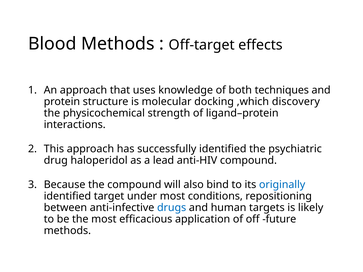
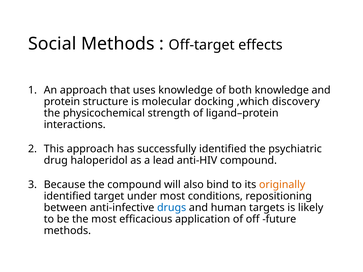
Blood: Blood -> Social
both techniques: techniques -> knowledge
originally colour: blue -> orange
